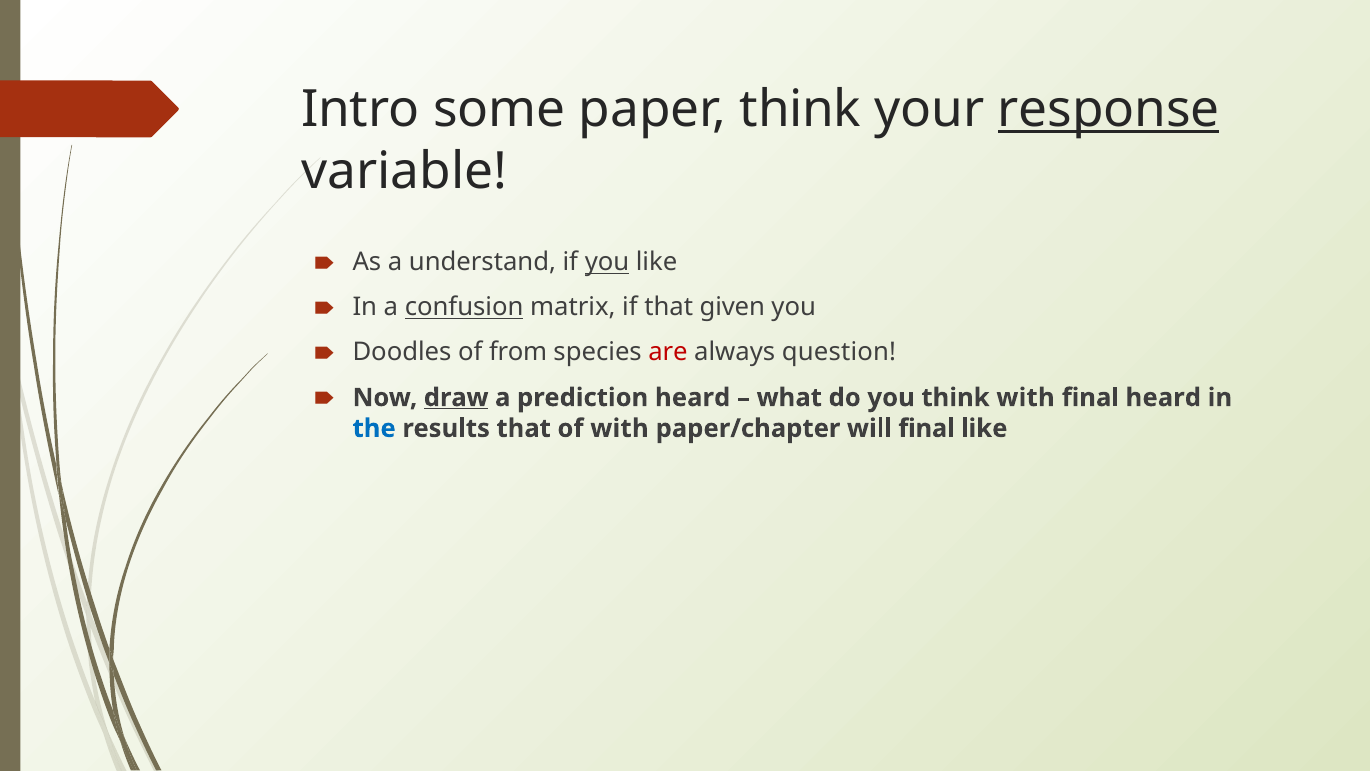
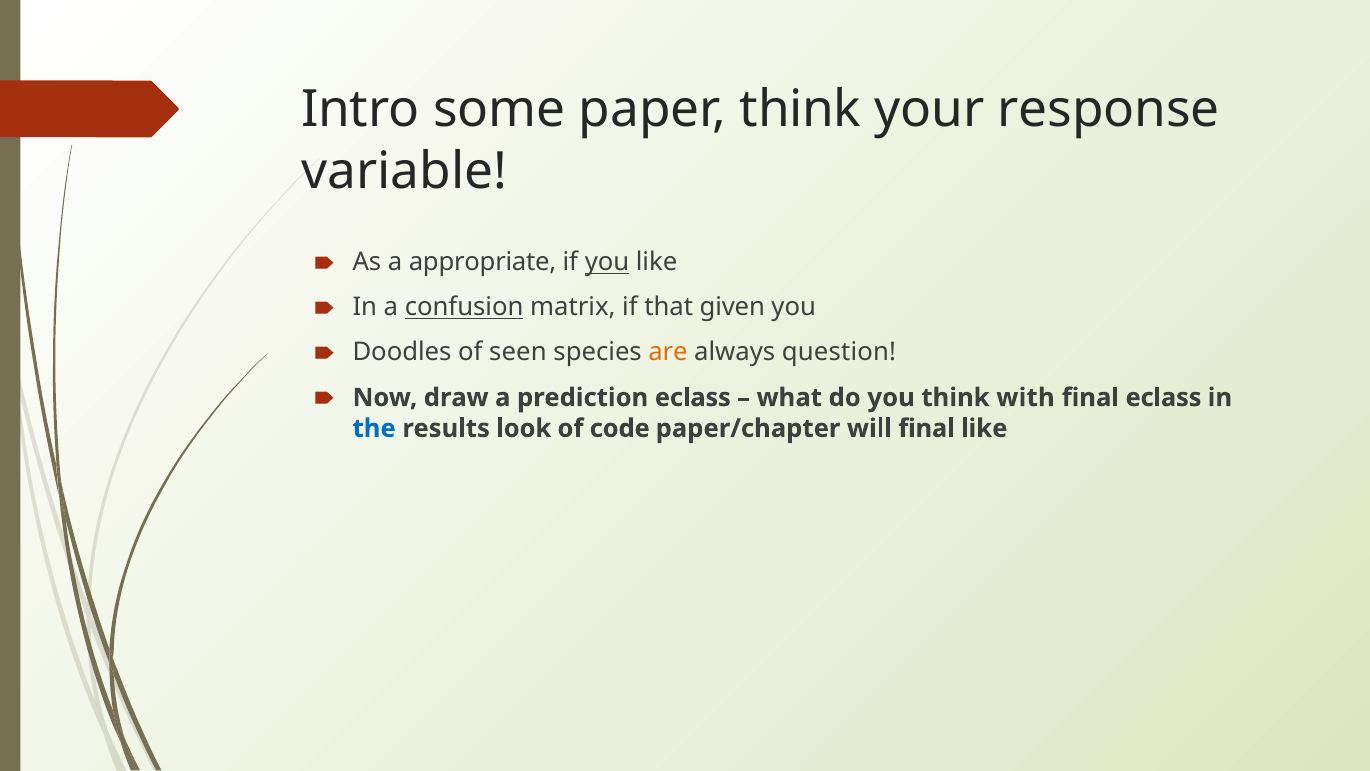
response underline: present -> none
understand: understand -> appropriate
from: from -> seen
are colour: red -> orange
draw underline: present -> none
prediction heard: heard -> eclass
final heard: heard -> eclass
results that: that -> look
of with: with -> code
